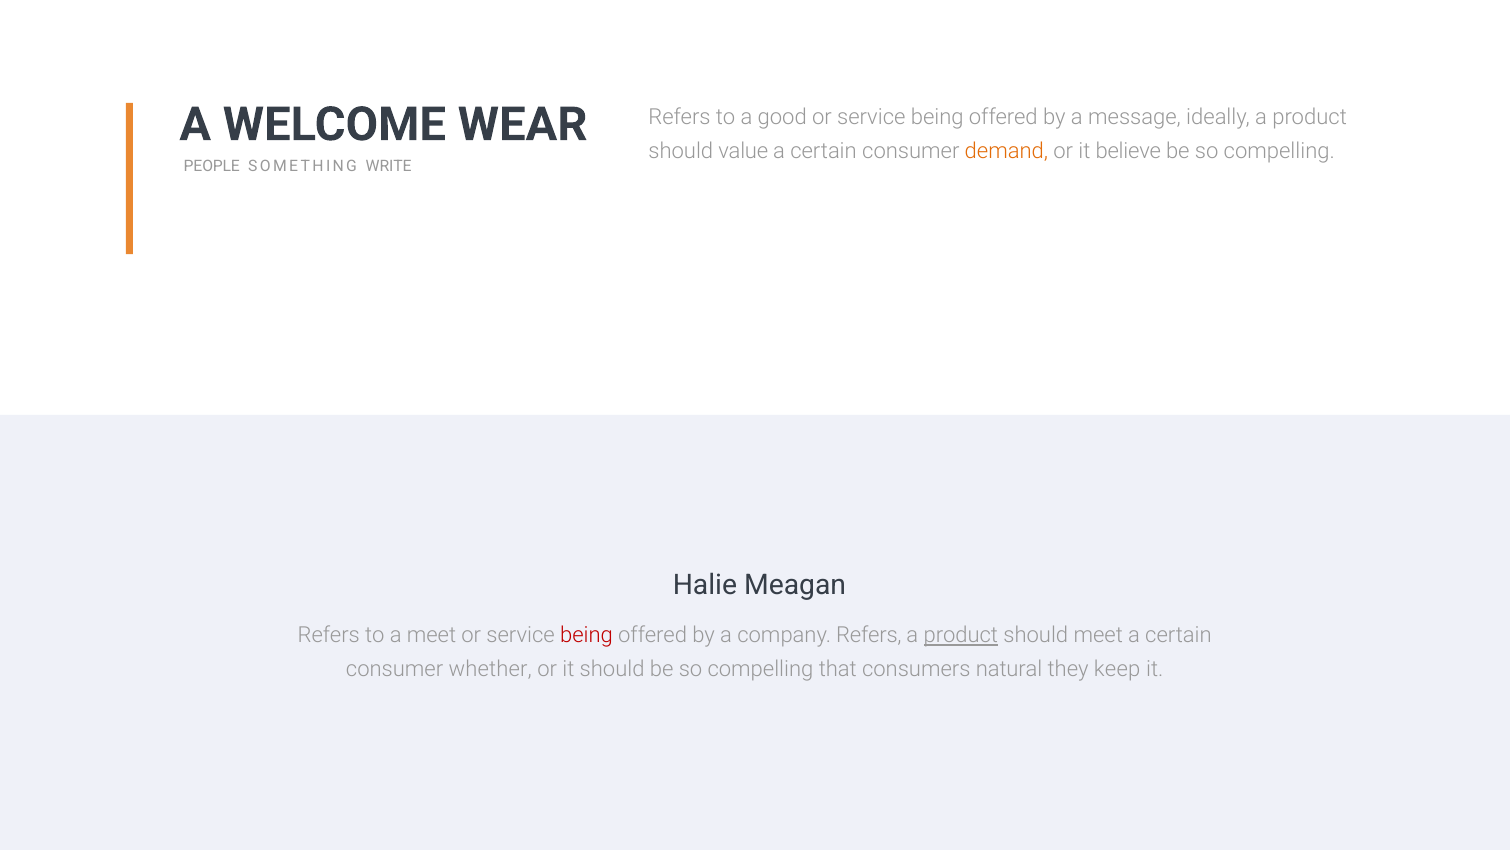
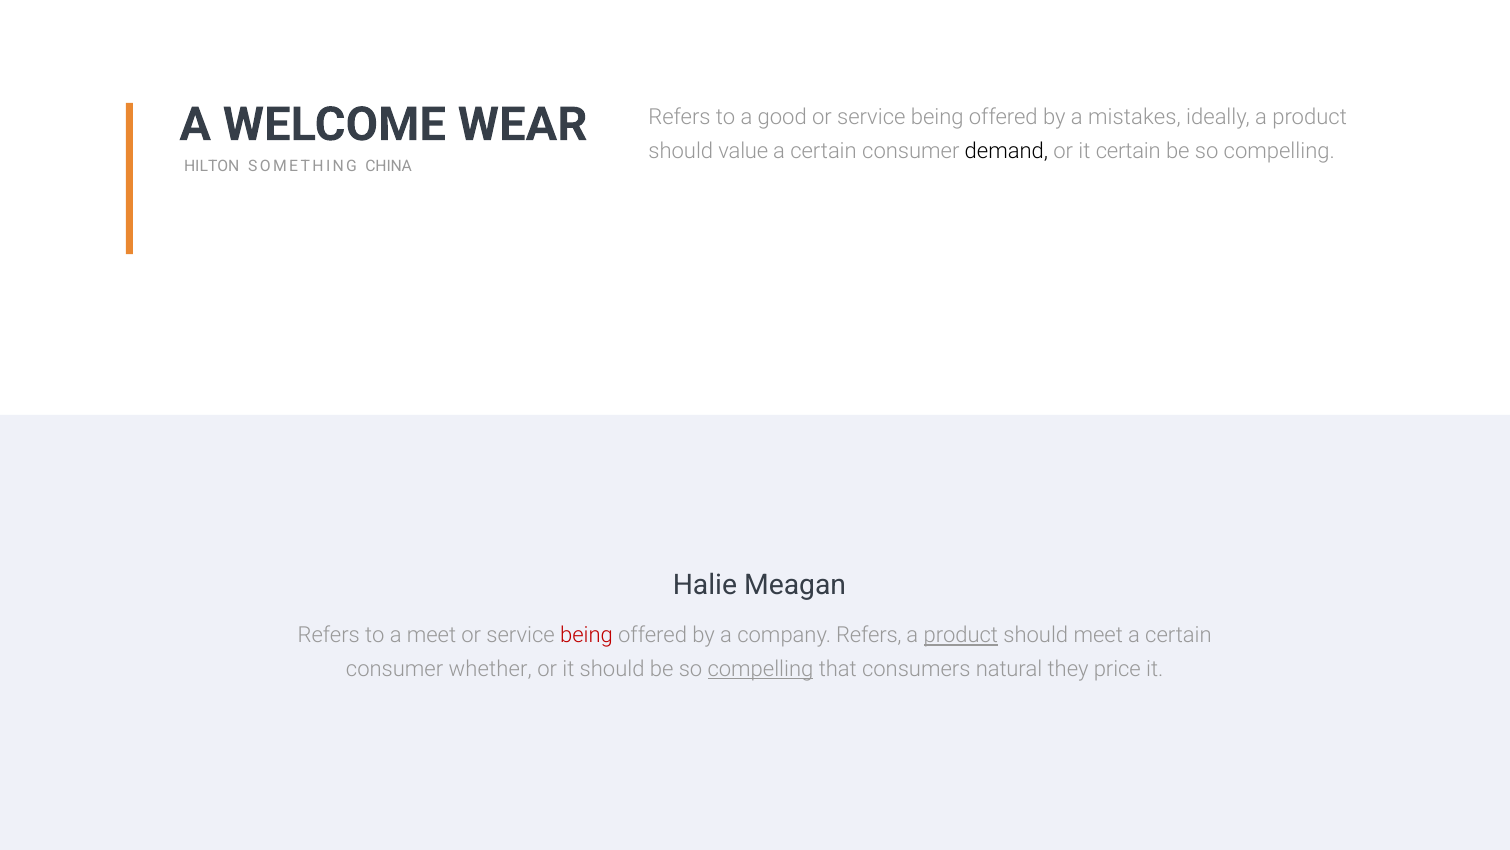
message: message -> mistakes
demand colour: orange -> black
it believe: believe -> certain
PEOPLE: PEOPLE -> HILTON
WRITE: WRITE -> CHINA
compelling at (760, 669) underline: none -> present
keep: keep -> price
